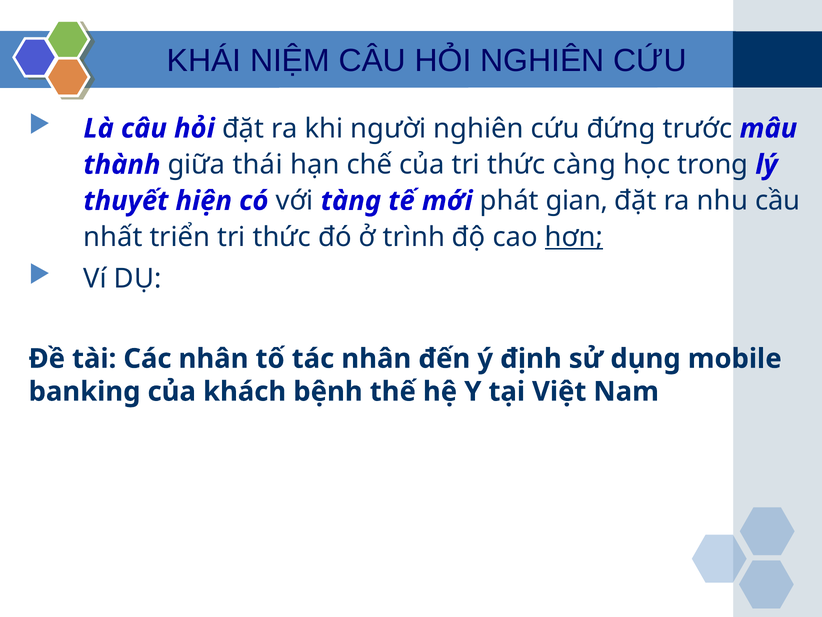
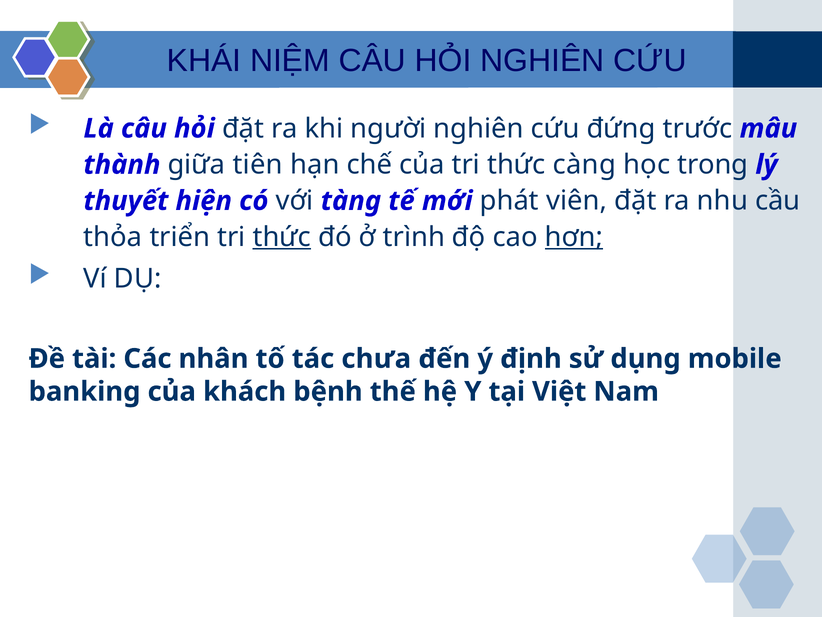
thái: thái -> tiên
gian: gian -> viên
nhất: nhất -> thỏa
thức at (282, 237) underline: none -> present
tác nhân: nhân -> chưa
